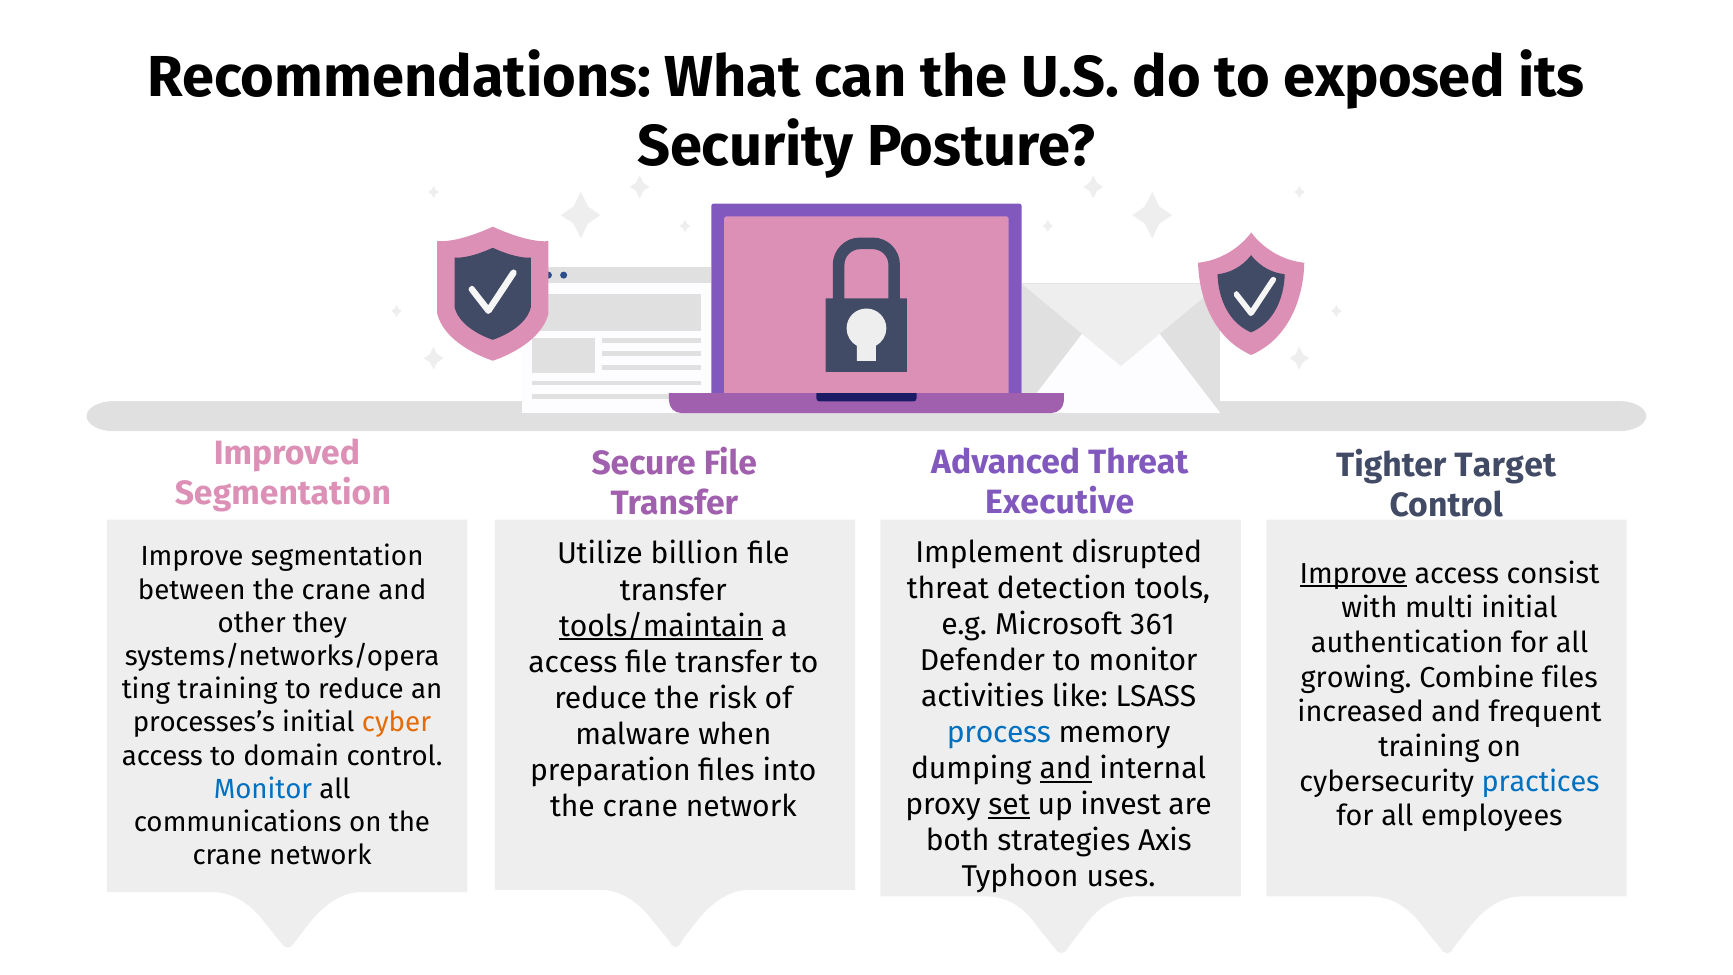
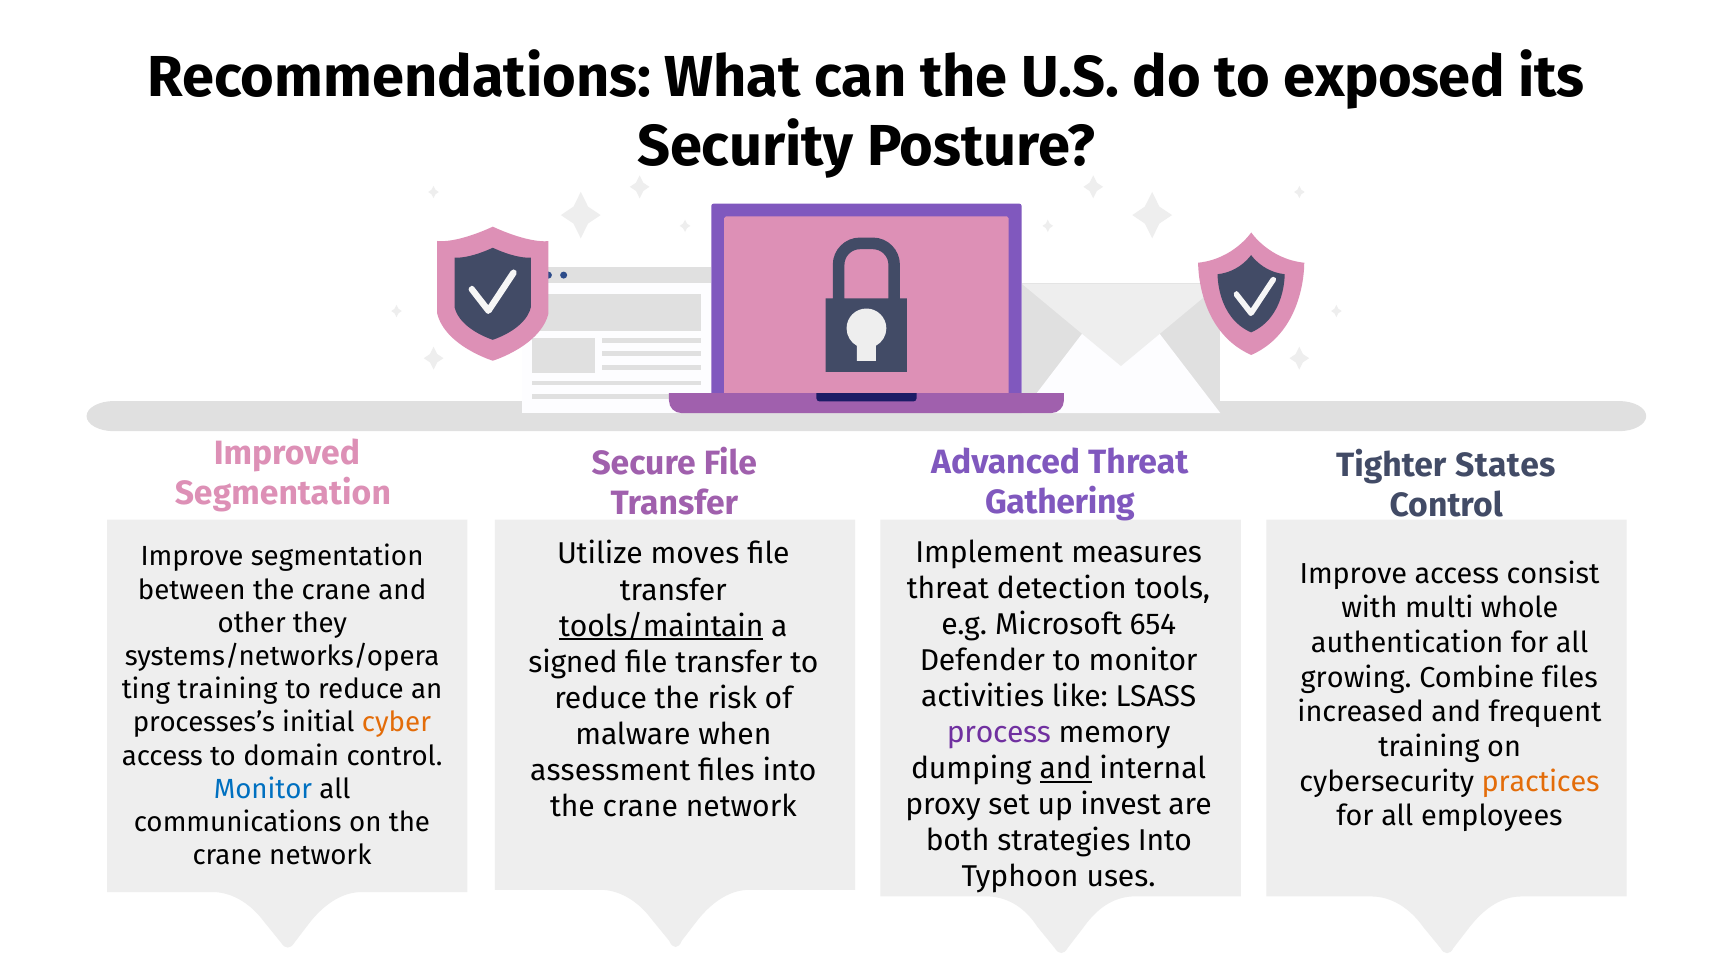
Target: Target -> States
Executive: Executive -> Gathering
disrupted: disrupted -> measures
billion: billion -> moves
Improve at (1353, 574) underline: present -> none
multi initial: initial -> whole
361: 361 -> 654
access at (573, 662): access -> signed
process colour: blue -> purple
preparation: preparation -> assessment
practices colour: blue -> orange
set underline: present -> none
strategies Axis: Axis -> Into
